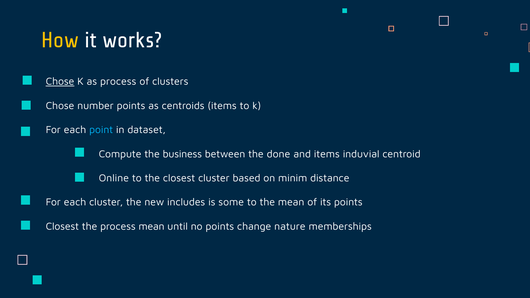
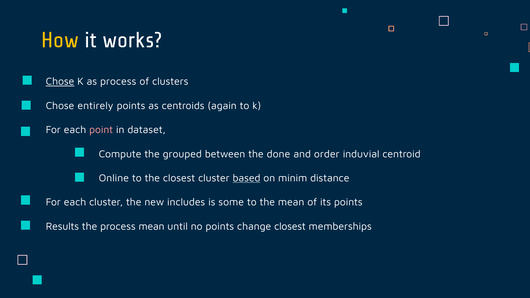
number: number -> entirely
centroids items: items -> again
point colour: light blue -> pink
business: business -> grouped
and items: items -> order
based underline: none -> present
Closest at (62, 226): Closest -> Results
change nature: nature -> closest
